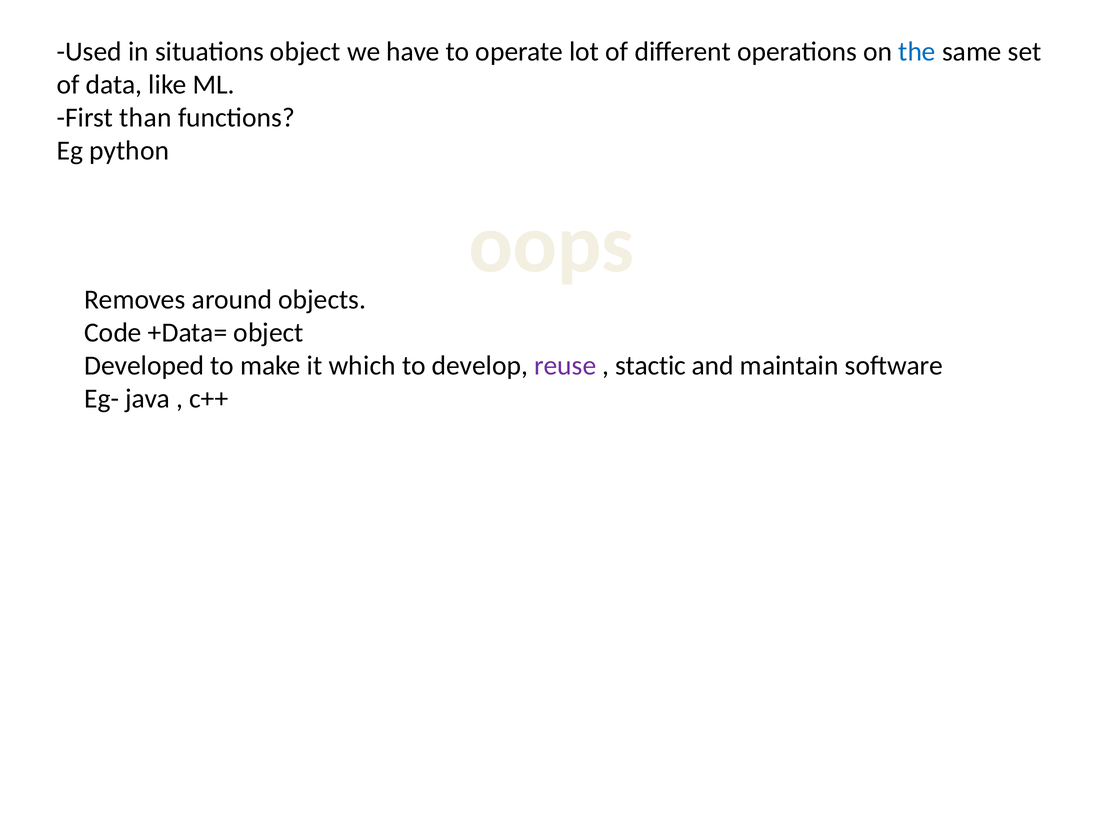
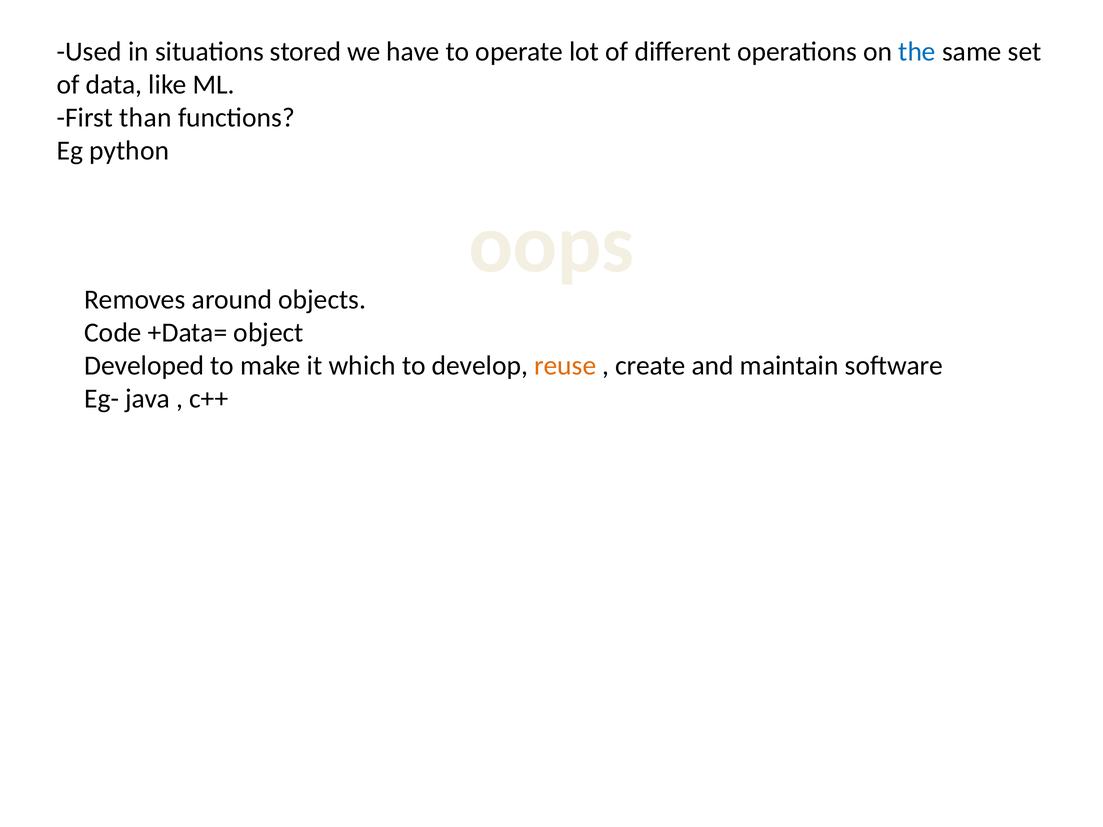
situations object: object -> stored
reuse colour: purple -> orange
stactic: stactic -> create
